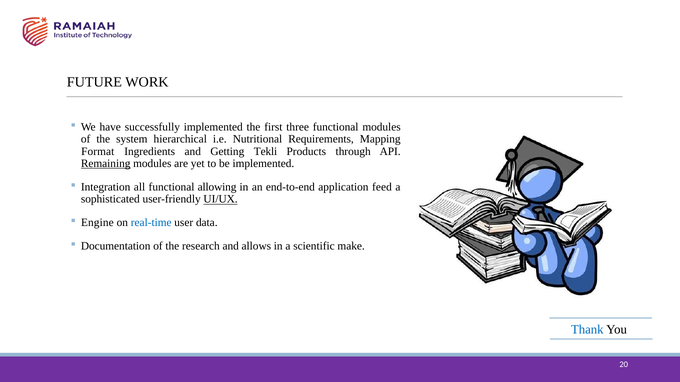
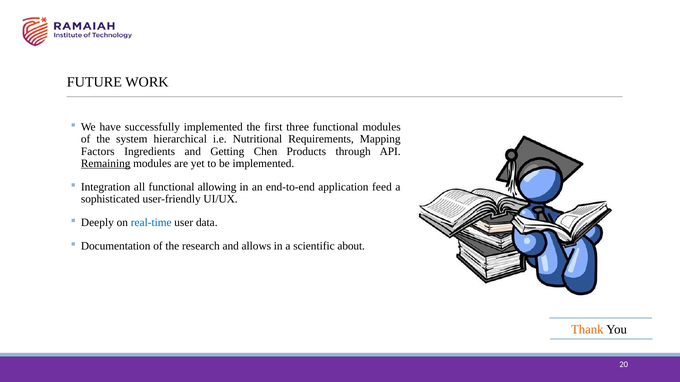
Format: Format -> Factors
Tekli: Tekli -> Chen
UI/UX underline: present -> none
Engine: Engine -> Deeply
make: make -> about
Thank colour: blue -> orange
